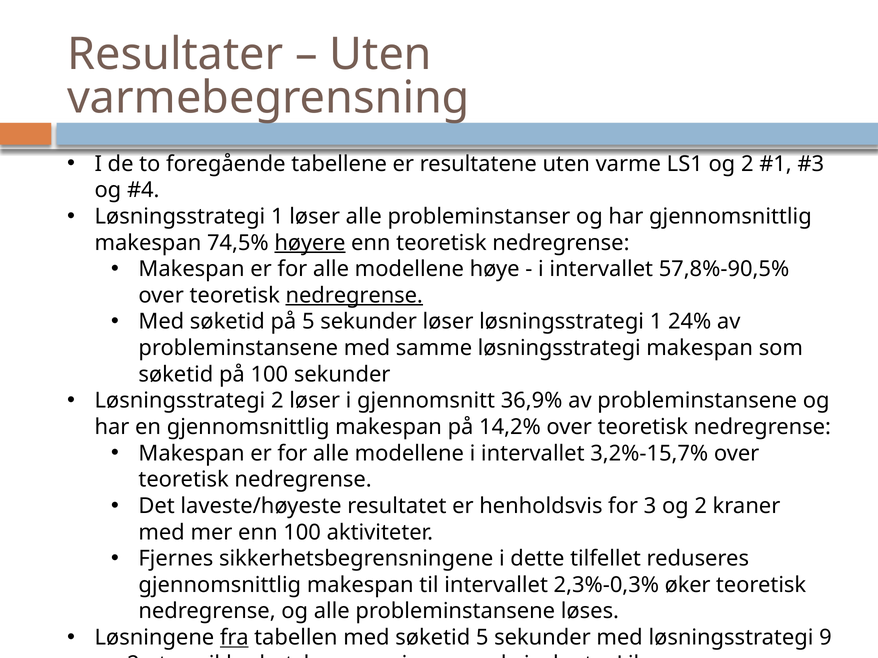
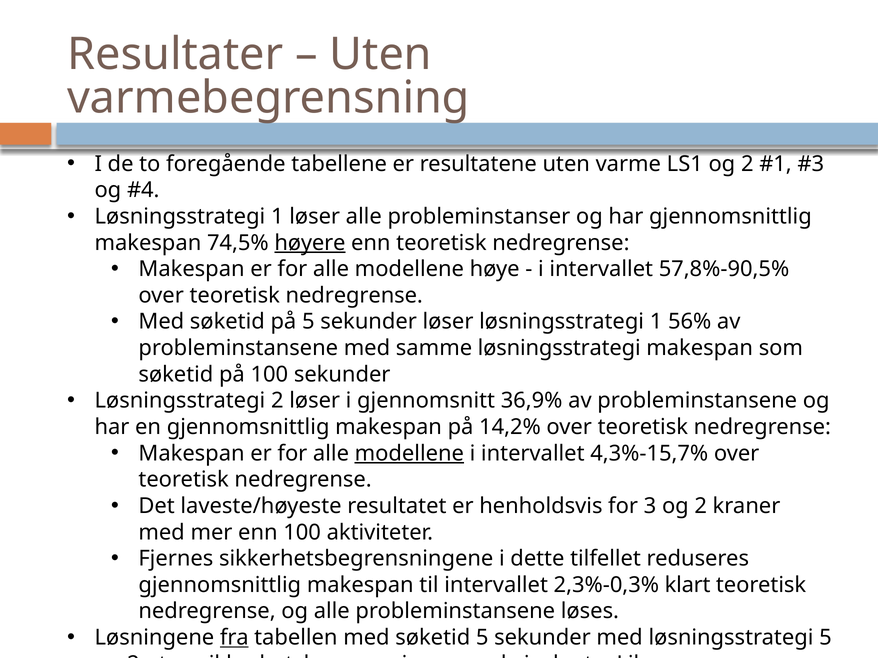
nedregrense at (354, 296) underline: present -> none
24%: 24% -> 56%
modellene at (409, 454) underline: none -> present
3,2%-15,7%: 3,2%-15,7% -> 4,3%-15,7%
øker: øker -> klart
løsningsstrategi 9: 9 -> 5
